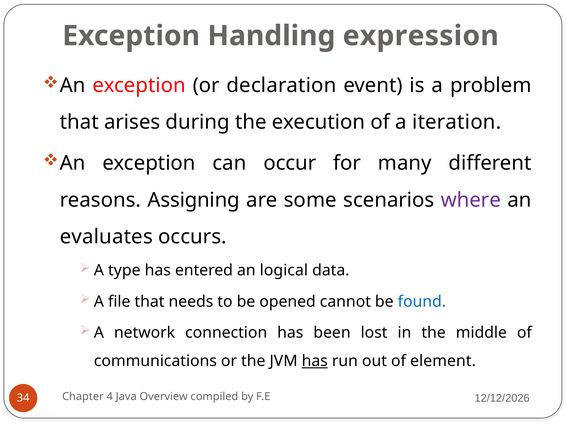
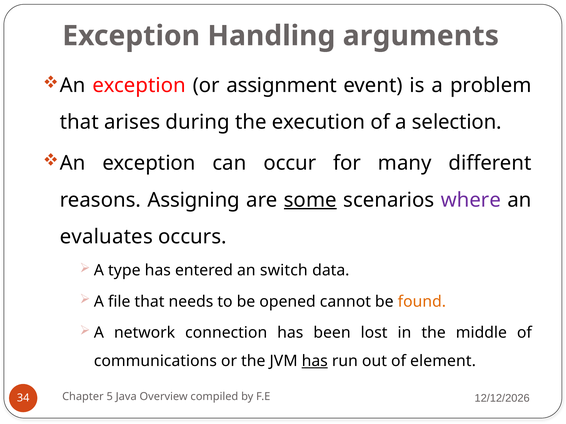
expression: expression -> arguments
declaration: declaration -> assignment
iteration: iteration -> selection
some underline: none -> present
logical: logical -> switch
found colour: blue -> orange
4: 4 -> 5
